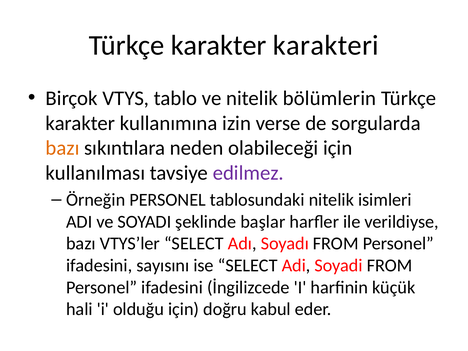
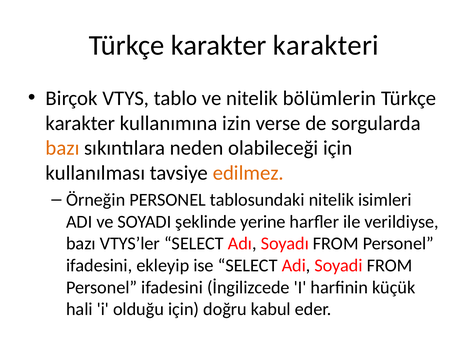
edilmez colour: purple -> orange
başlar: başlar -> yerine
sayısını: sayısını -> ekleyip
